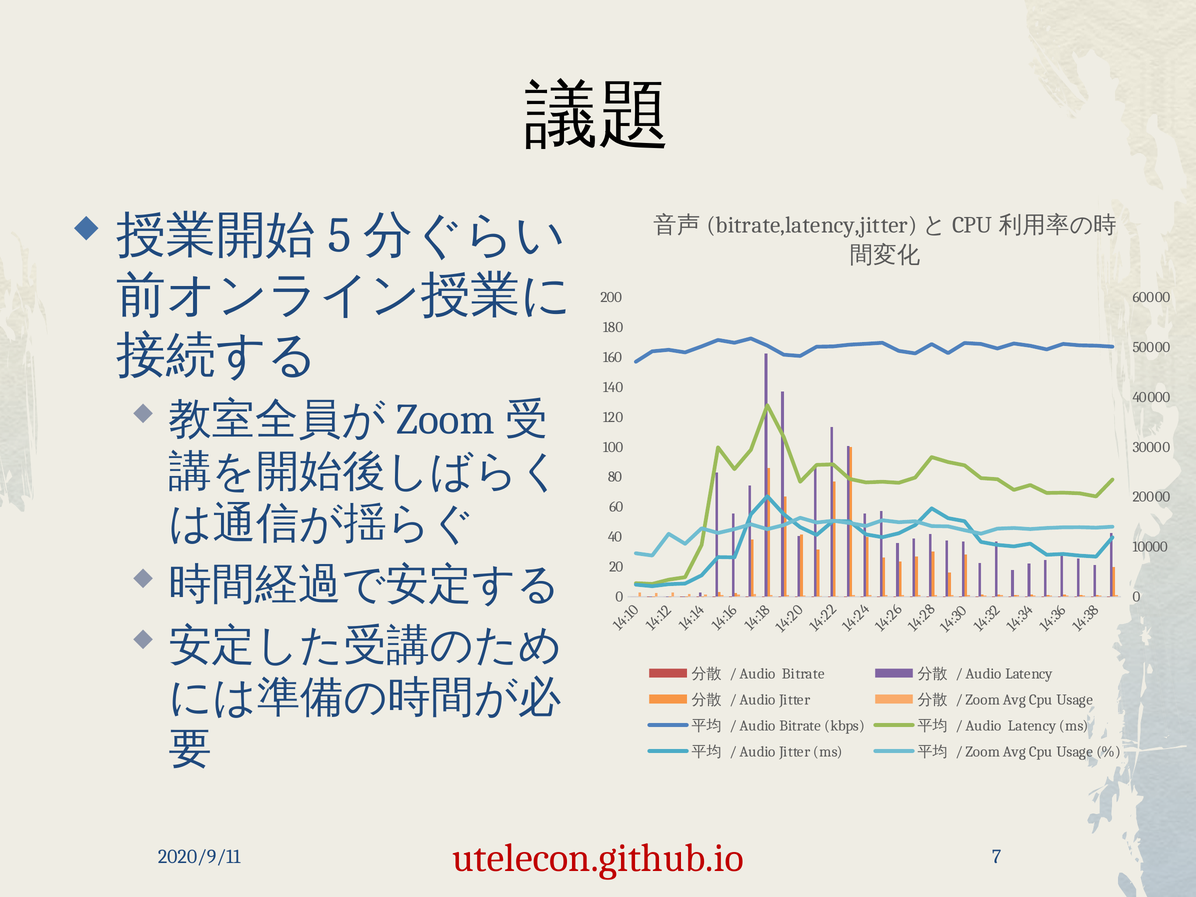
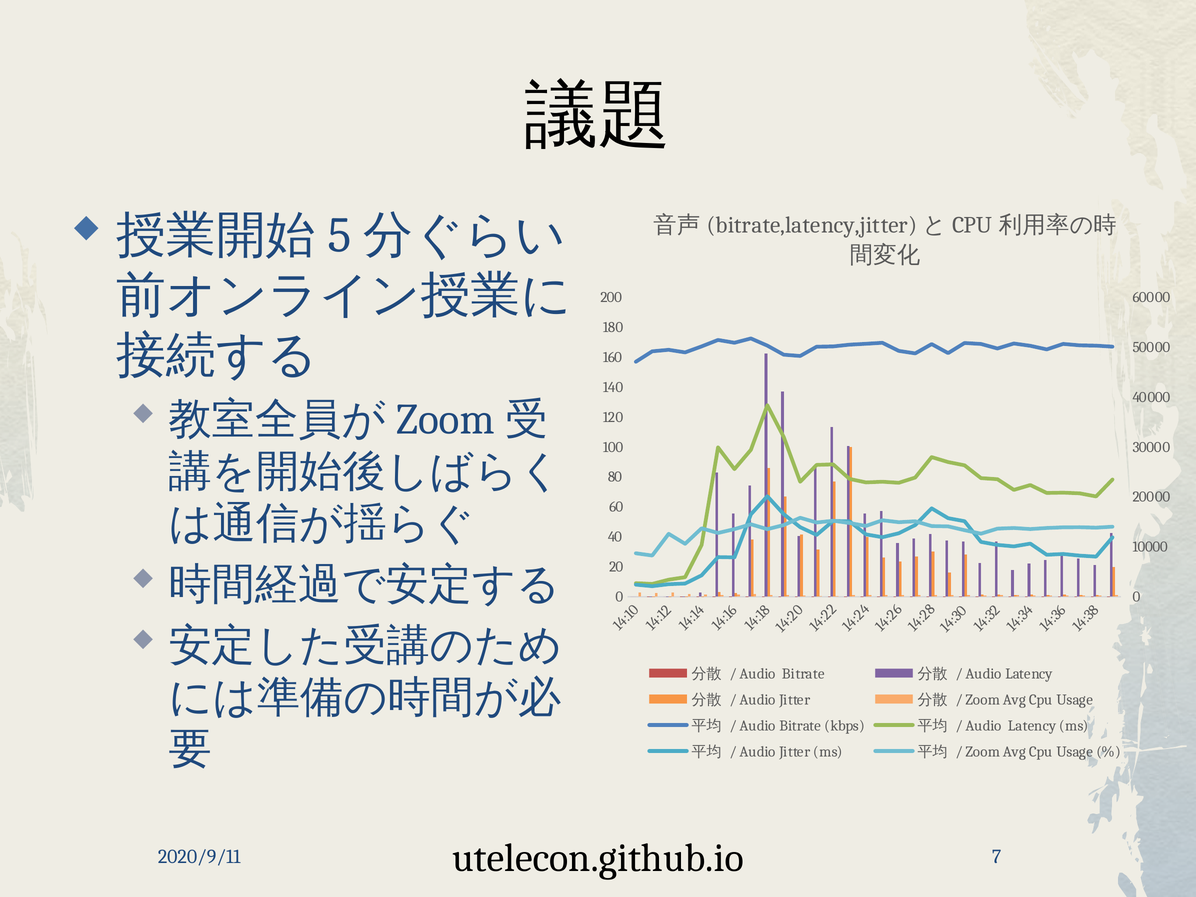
utelecon.github.io colour: red -> black
